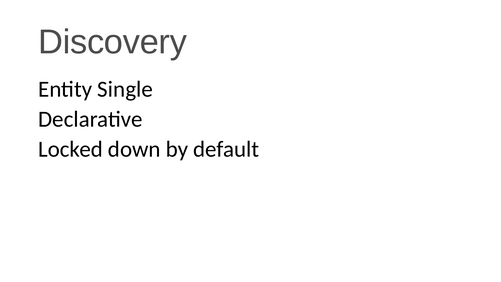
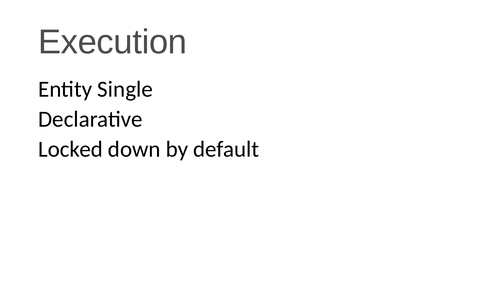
Discovery: Discovery -> Execution
